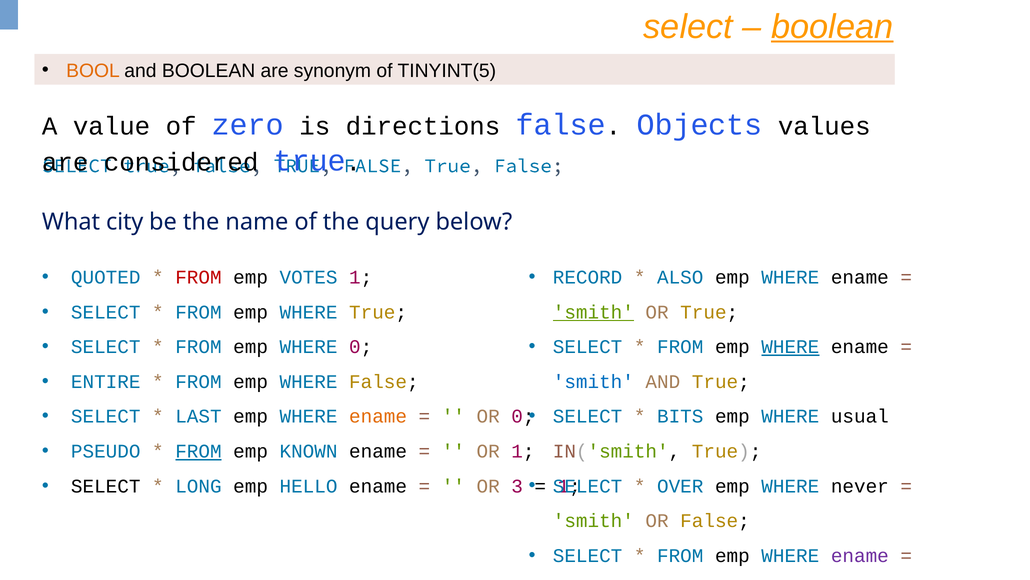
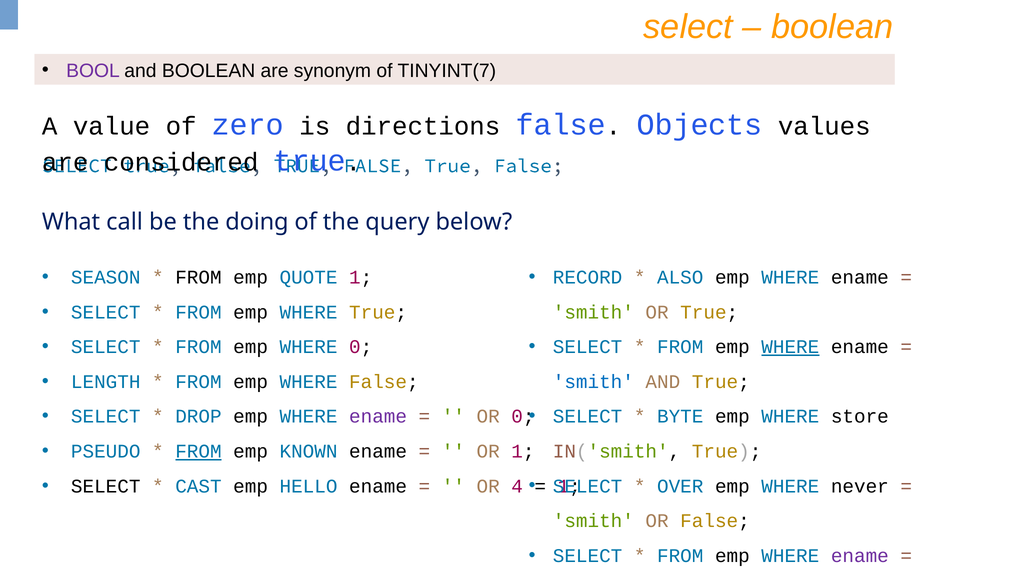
boolean at (832, 27) underline: present -> none
BOOL colour: orange -> purple
TINYINT(5: TINYINT(5 -> TINYINT(7
city: city -> call
name: name -> doing
QUOTED: QUOTED -> SEASON
FROM at (198, 277) colour: red -> black
VOTES: VOTES -> QUOTE
smith at (593, 312) underline: present -> none
ENTIRE: ENTIRE -> LENGTH
LAST: LAST -> DROP
ename at (378, 416) colour: orange -> purple
BITS: BITS -> BYTE
usual: usual -> store
LONG: LONG -> CAST
3: 3 -> 4
